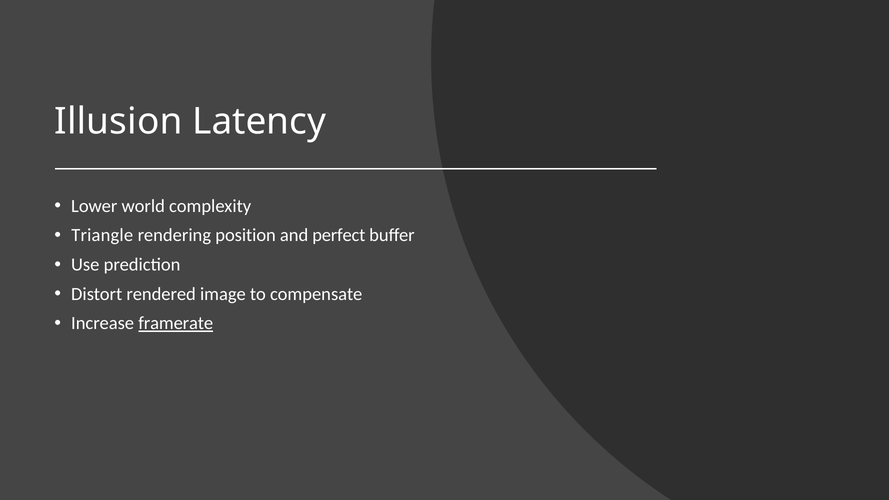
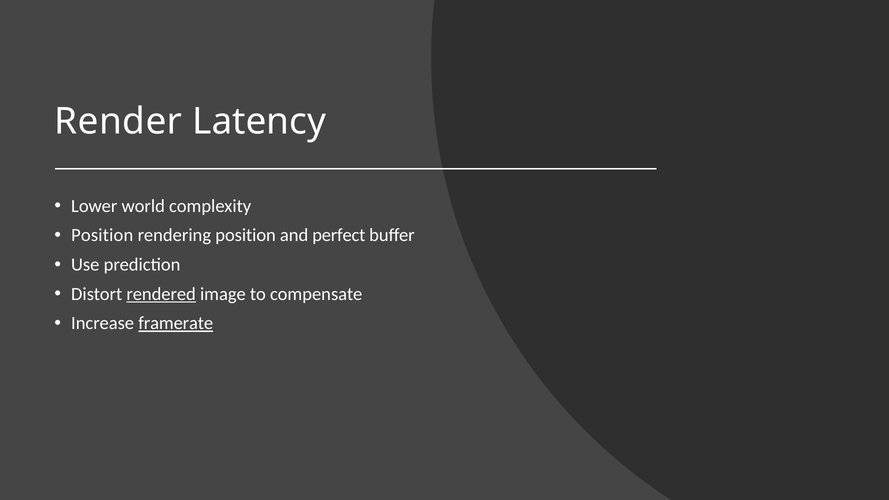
Illusion: Illusion -> Render
Triangle at (102, 235): Triangle -> Position
rendered underline: none -> present
